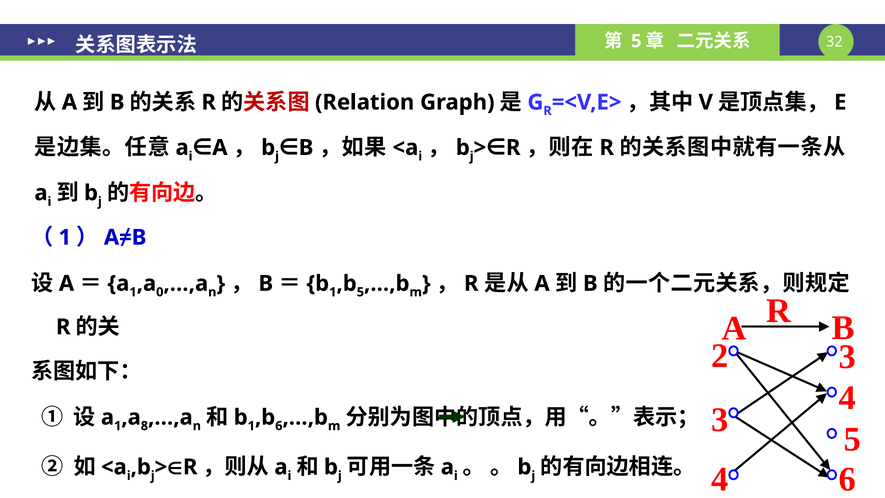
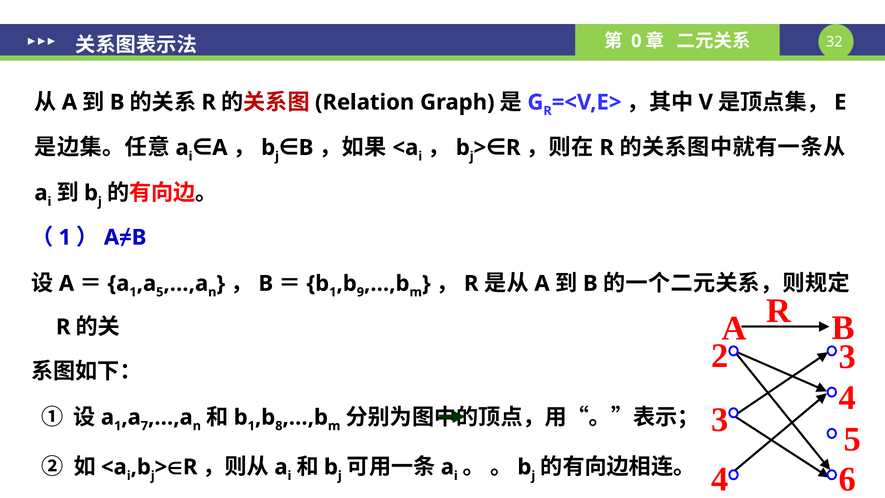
5 at (636, 41): 5 -> 0
0 at (160, 292): 0 -> 5
5 at (360, 292): 5 -> 9
8: 8 -> 7
6 at (279, 426): 6 -> 8
